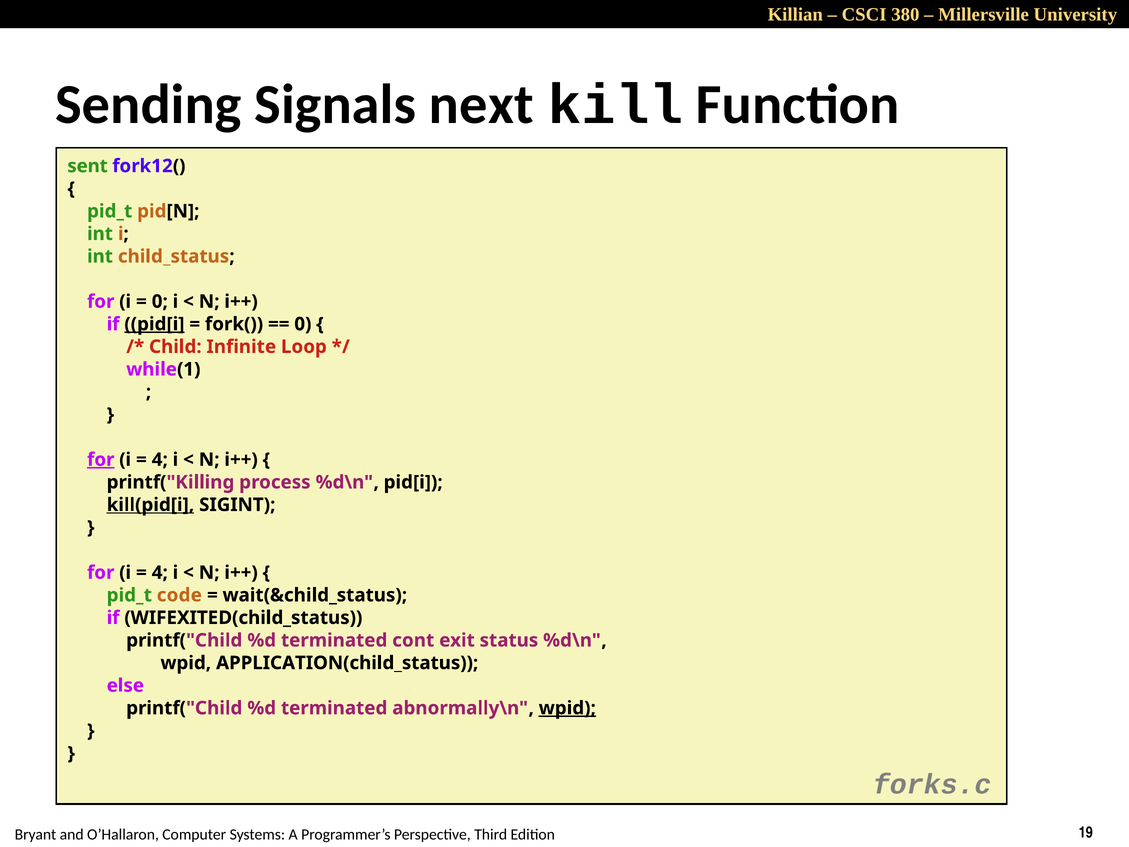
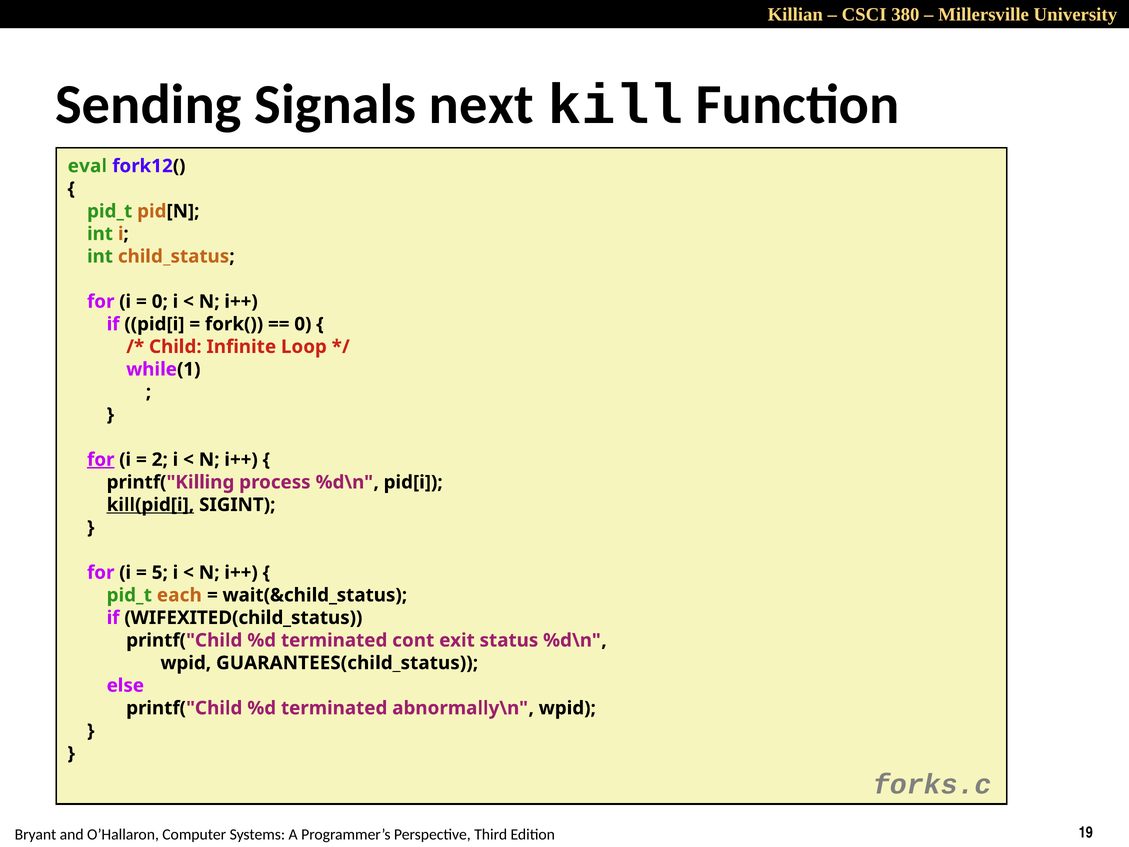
sent: sent -> eval
pid[i at (154, 324) underline: present -> none
4 at (160, 460): 4 -> 2
4 at (160, 572): 4 -> 5
code: code -> each
APPLICATION(child_status: APPLICATION(child_status -> GUARANTEES(child_status
wpid at (567, 708) underline: present -> none
